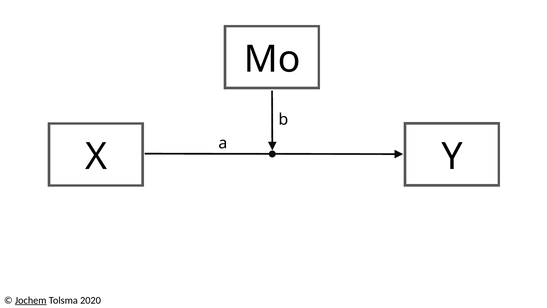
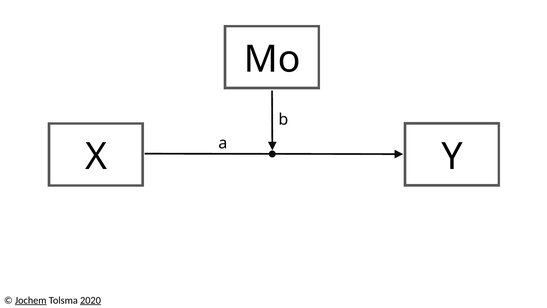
2020 underline: none -> present
